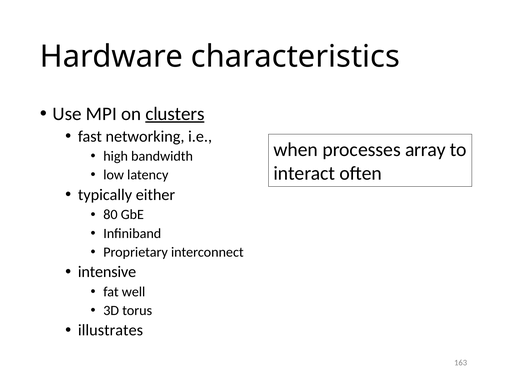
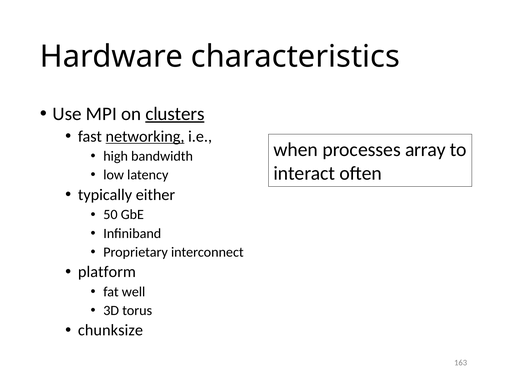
networking underline: none -> present
80: 80 -> 50
intensive: intensive -> platform
illustrates: illustrates -> chunksize
